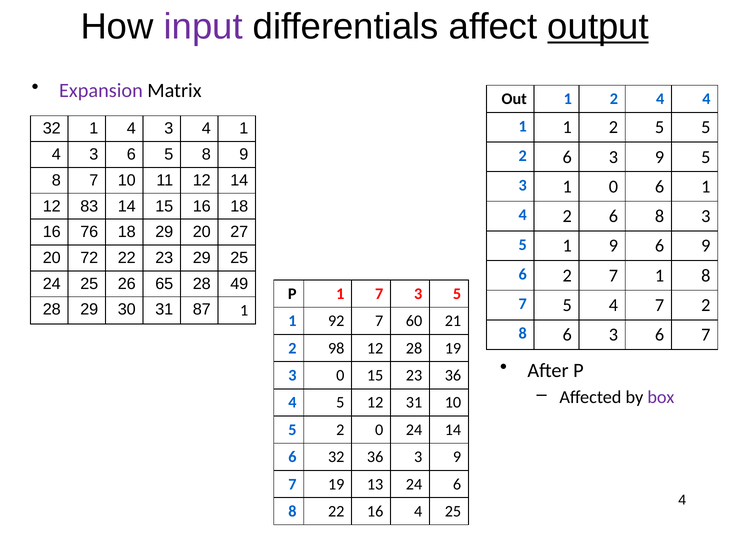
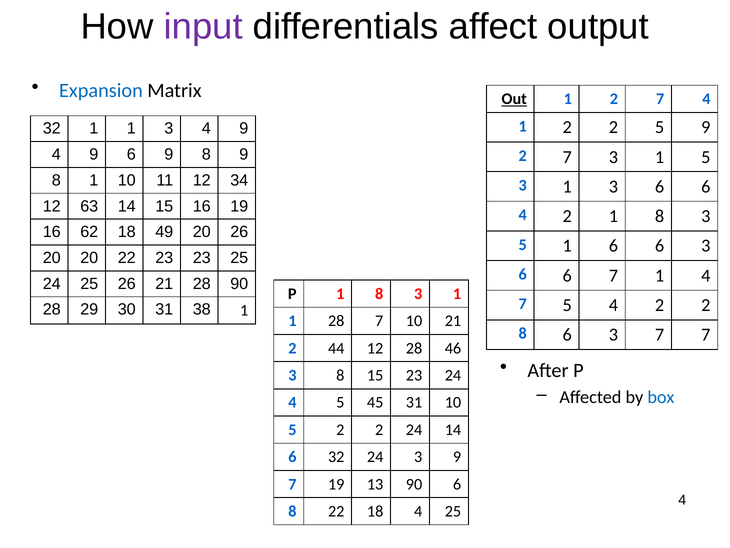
output underline: present -> none
Expansion colour: purple -> blue
Out underline: none -> present
1 2 4: 4 -> 7
1 at (567, 127): 1 -> 2
5 5: 5 -> 9
32 1 4: 4 -> 1
3 4 1: 1 -> 9
3 at (94, 154): 3 -> 9
6 5: 5 -> 9
6 at (567, 157): 6 -> 7
9 at (660, 157): 9 -> 1
7 at (94, 180): 7 -> 1
12 14: 14 -> 34
3 1 0: 0 -> 3
1 at (706, 187): 1 -> 6
83: 83 -> 63
16 18: 18 -> 19
4 2 6: 6 -> 1
76: 76 -> 62
18 29: 29 -> 49
20 27: 27 -> 26
1 9: 9 -> 6
9 at (706, 246): 9 -> 3
20 72: 72 -> 20
23 29: 29 -> 23
2 at (567, 275): 2 -> 6
1 8: 8 -> 4
26 65: 65 -> 21
28 49: 49 -> 90
P 1 7: 7 -> 8
5 at (457, 294): 5 -> 1
5 4 7: 7 -> 2
87: 87 -> 38
1 92: 92 -> 28
7 60: 60 -> 10
6 3 6: 6 -> 7
98: 98 -> 44
28 19: 19 -> 46
3 0: 0 -> 8
23 36: 36 -> 24
box colour: purple -> blue
5 12: 12 -> 45
5 2 0: 0 -> 2
32 36: 36 -> 24
13 24: 24 -> 90
22 16: 16 -> 18
